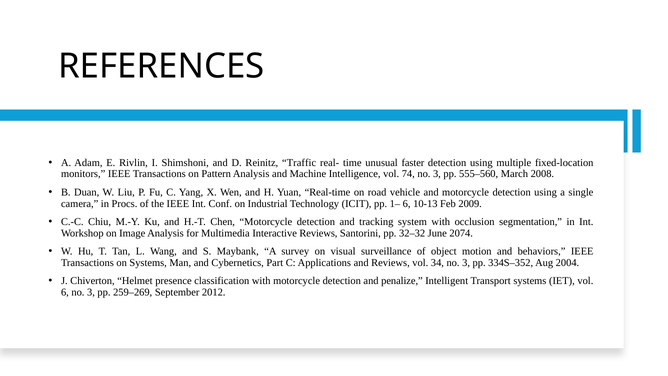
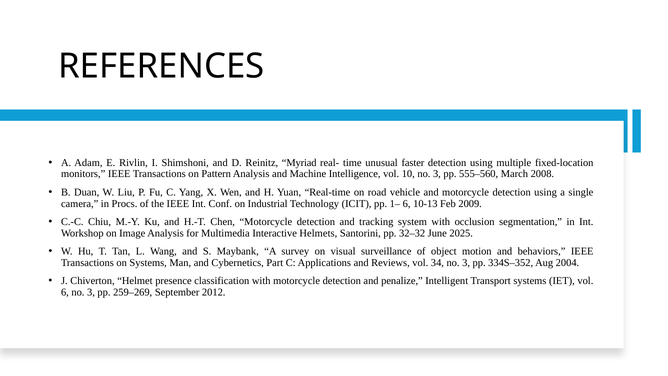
Traffic: Traffic -> Myriad
74: 74 -> 10
Interactive Reviews: Reviews -> Helmets
2074: 2074 -> 2025
